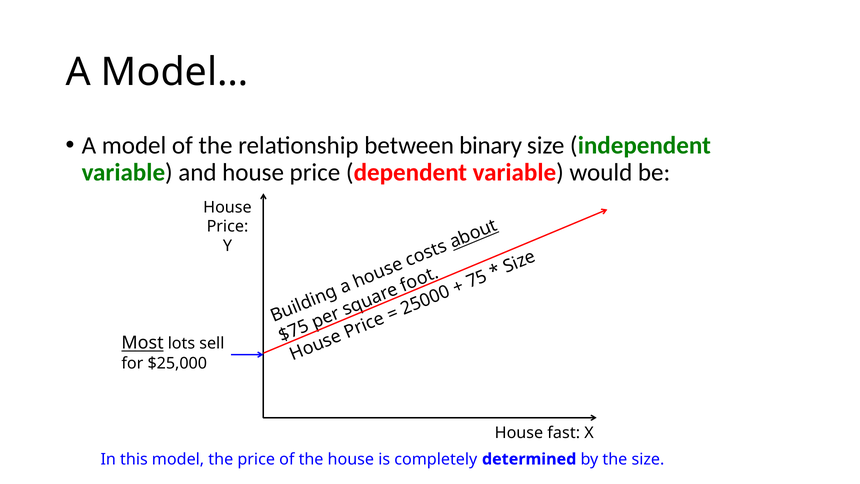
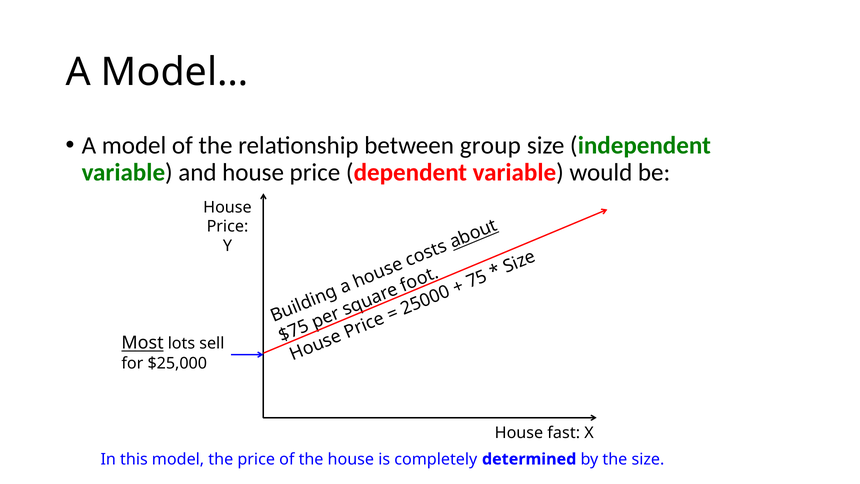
binary: binary -> group
